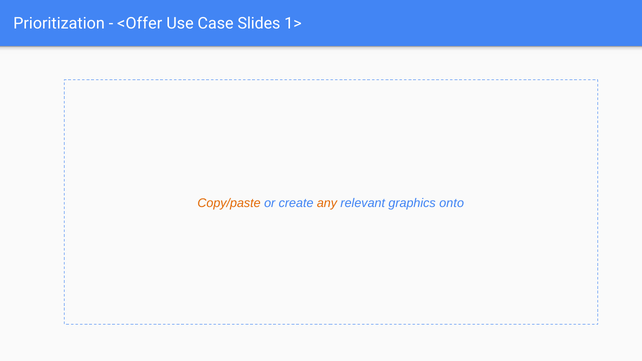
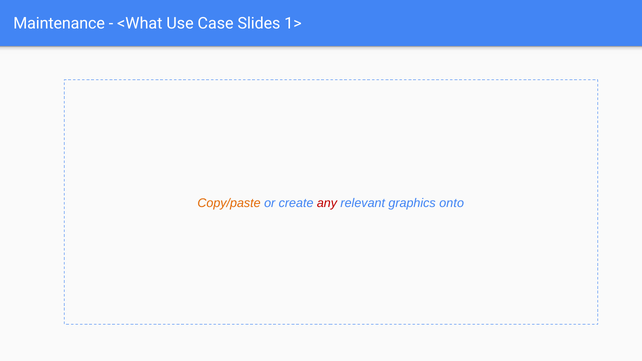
Prioritization: Prioritization -> Maintenance
<Offer: <Offer -> <What
any colour: orange -> red
